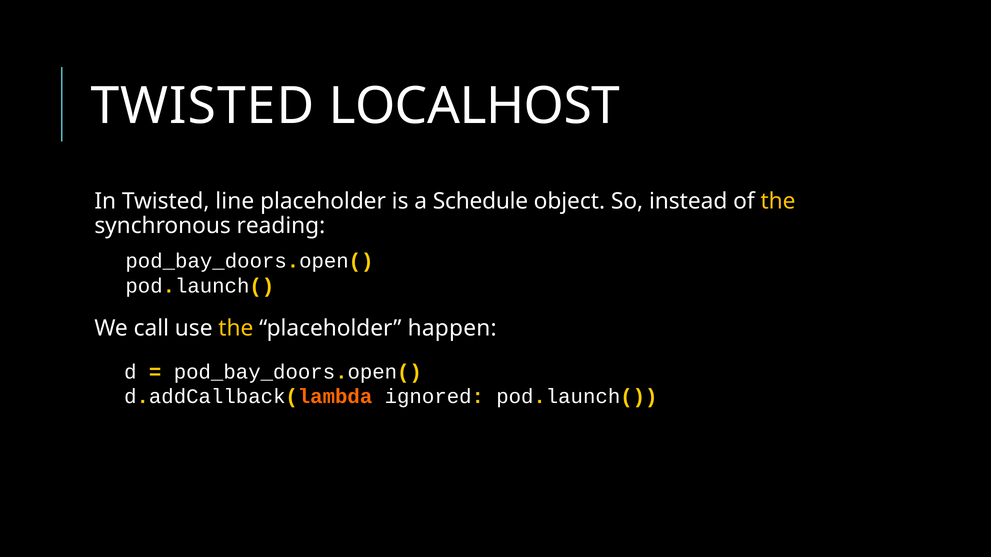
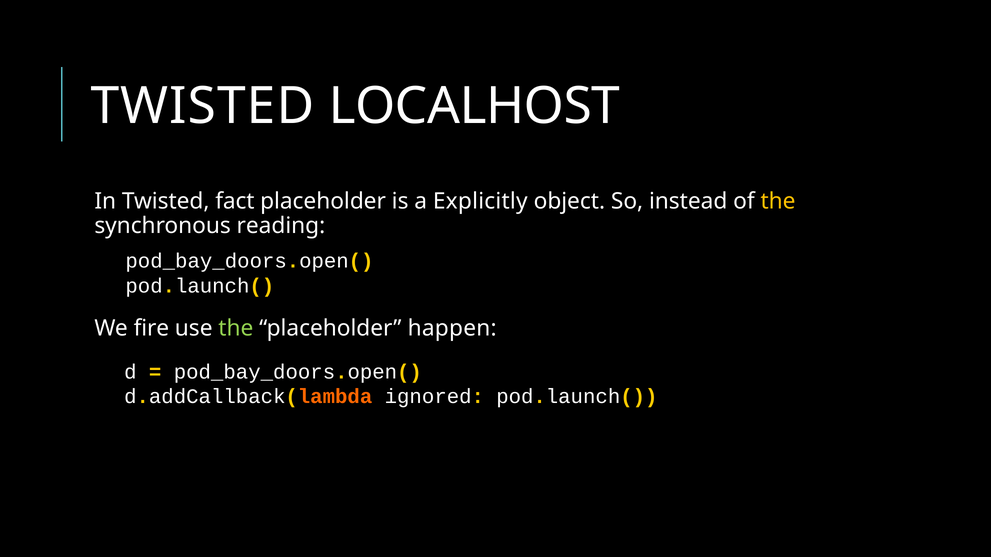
line: line -> fact
Schedule: Schedule -> Explicitly
call: call -> fire
the at (236, 329) colour: yellow -> light green
